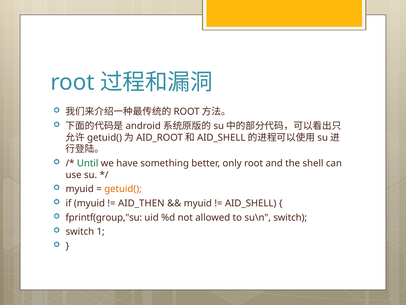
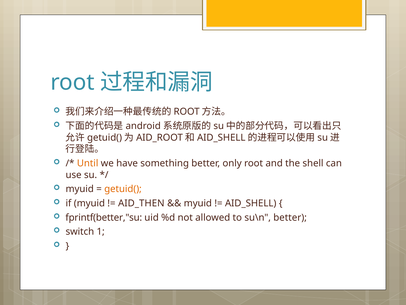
Until colour: green -> orange
fprintf(group,"su: fprintf(group,"su -> fprintf(better,"su
su\n switch: switch -> better
